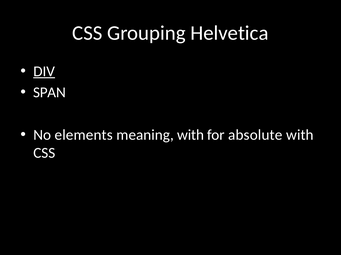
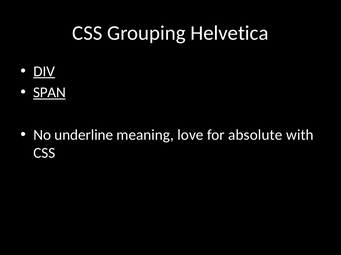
SPAN underline: none -> present
elements: elements -> underline
meaning with: with -> love
